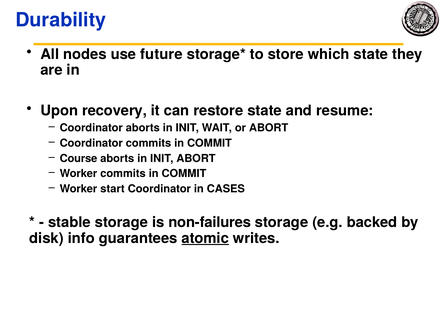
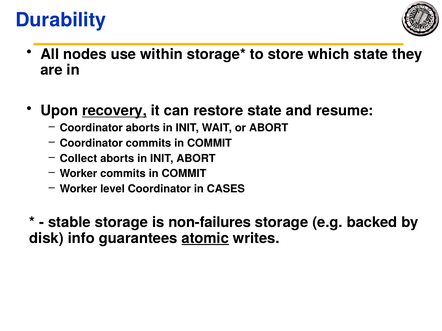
future: future -> within
recovery underline: none -> present
Course: Course -> Collect
start: start -> level
